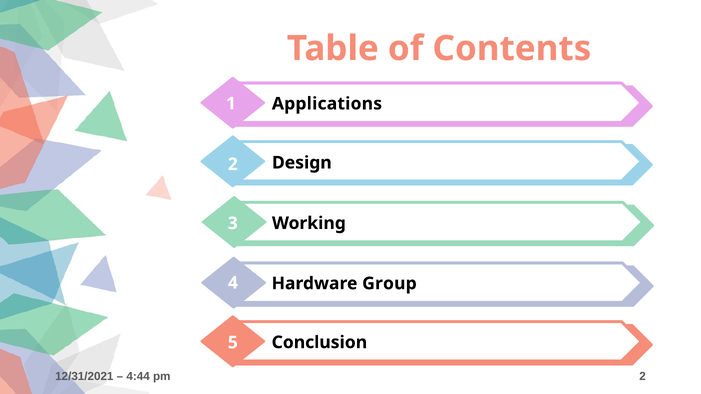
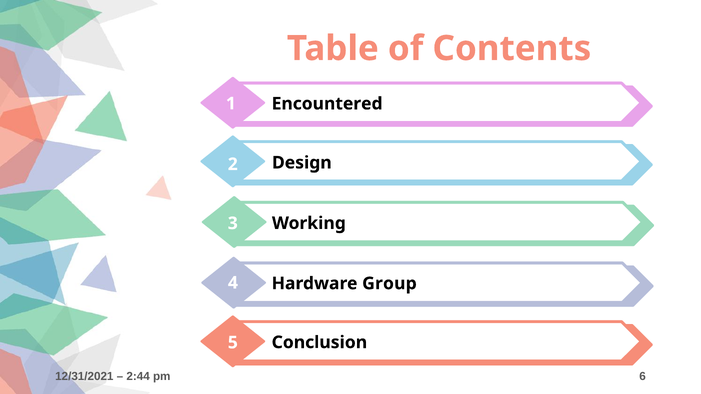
Applications: Applications -> Encountered
4:44: 4:44 -> 2:44
pm 2: 2 -> 6
